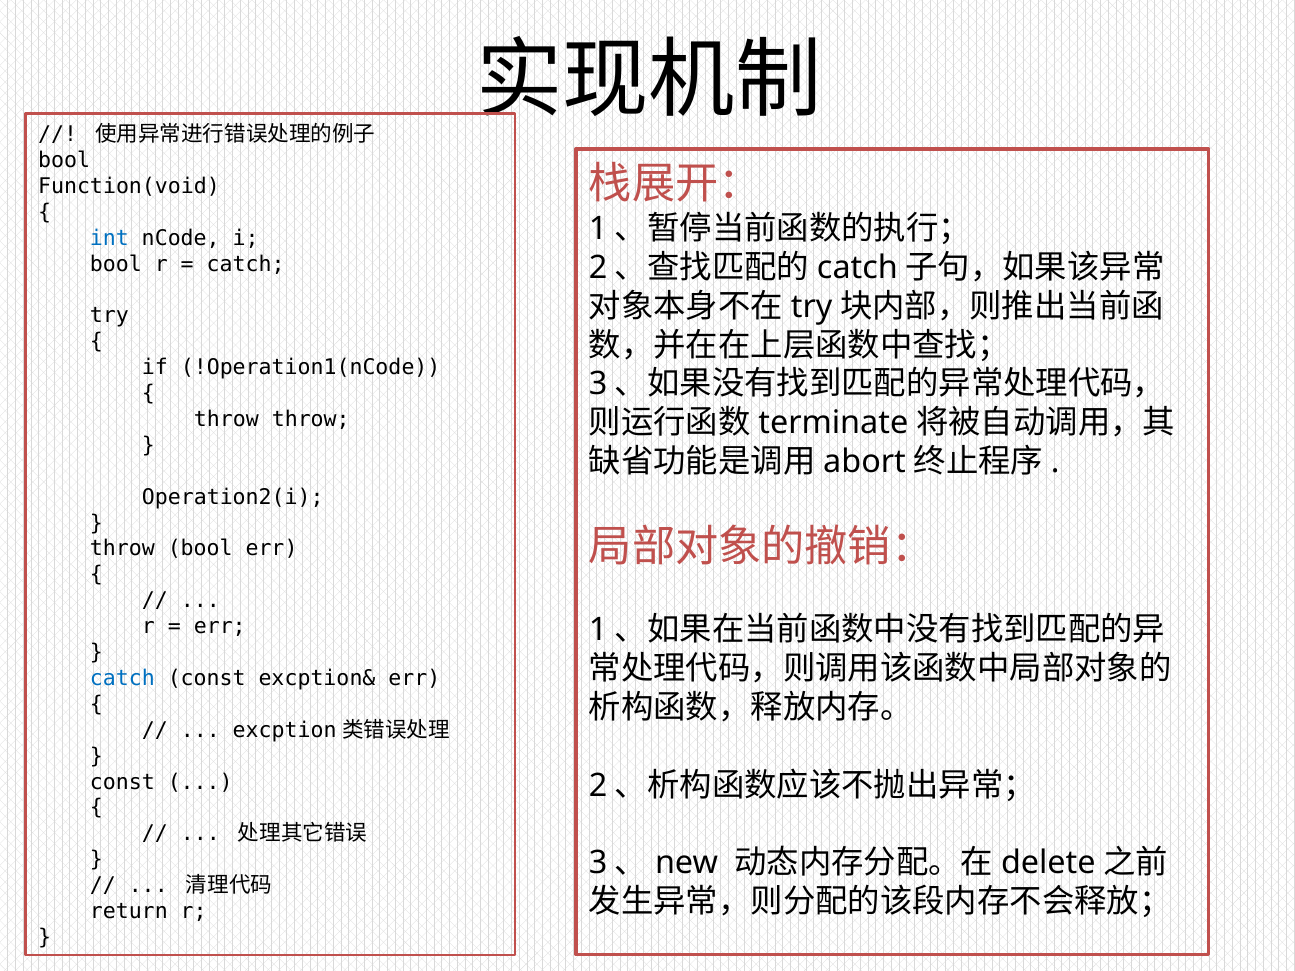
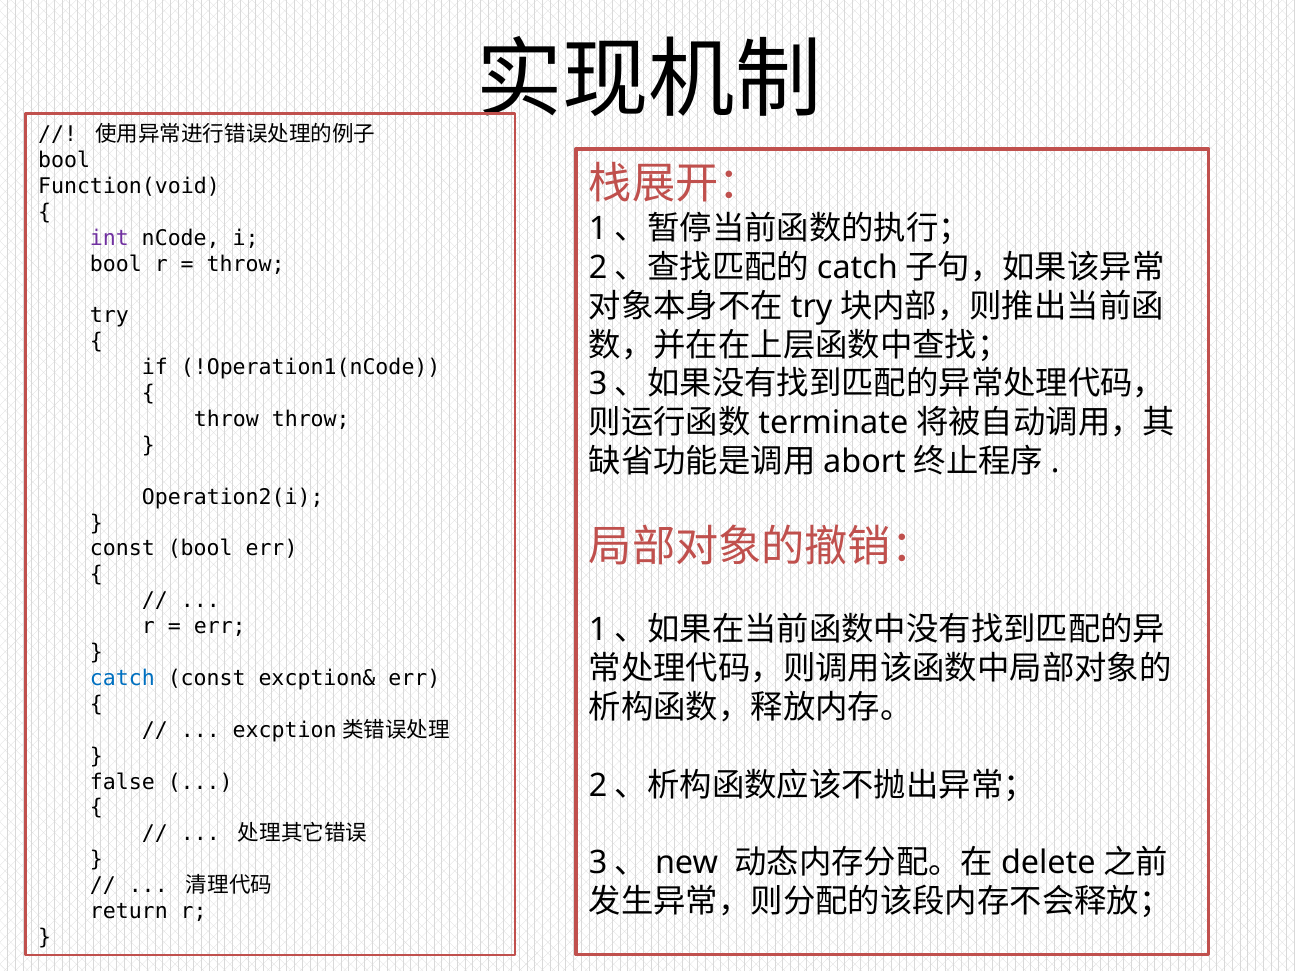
int colour: blue -> purple
catch at (246, 264): catch -> throw
throw at (122, 549): throw -> const
const at (122, 782): const -> false
